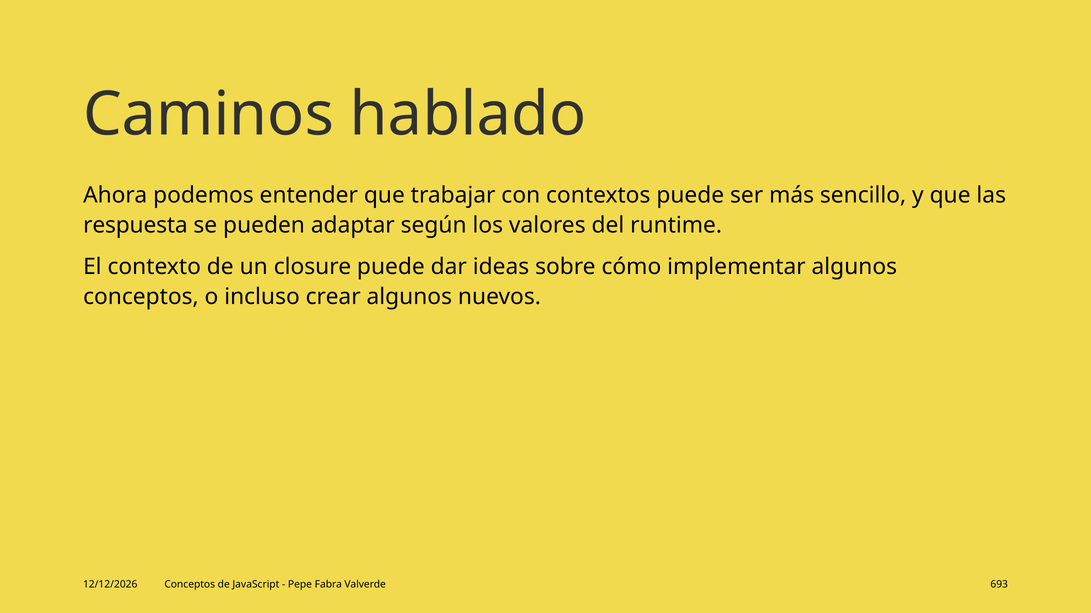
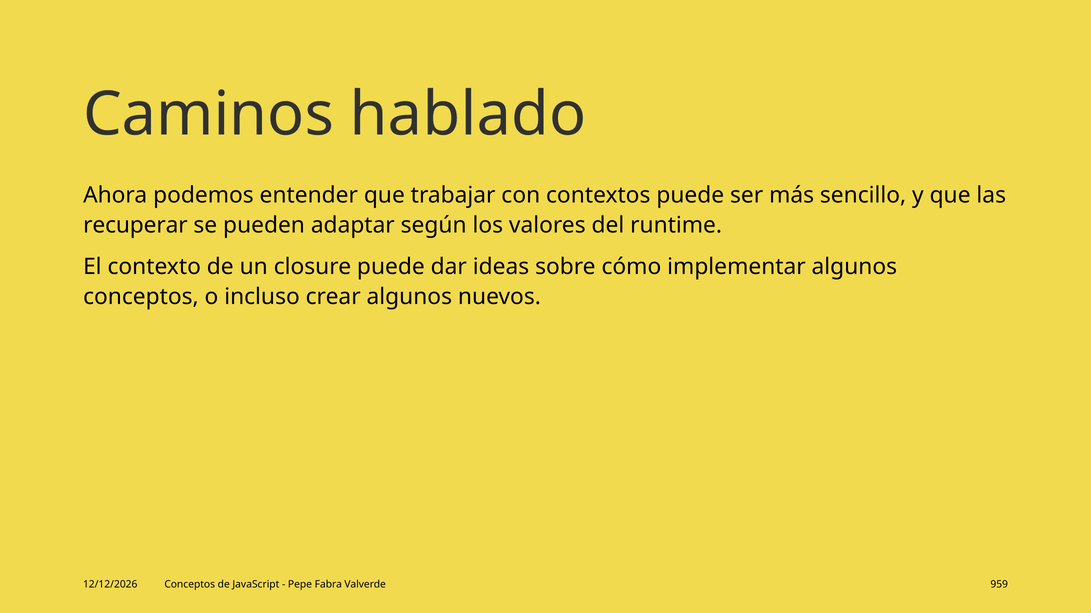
respuesta: respuesta -> recuperar
693: 693 -> 959
